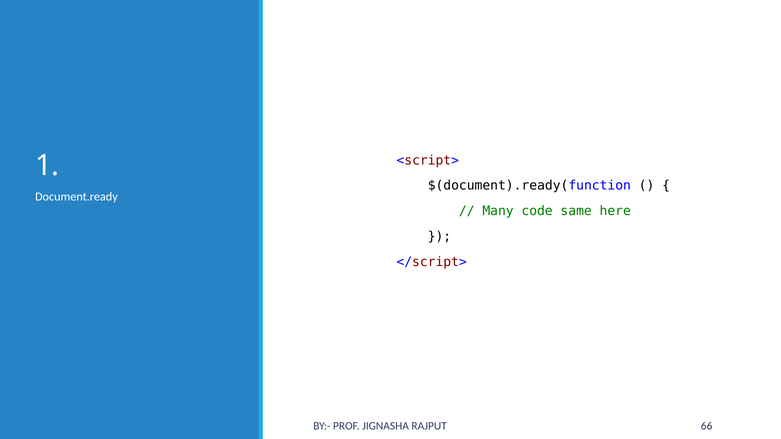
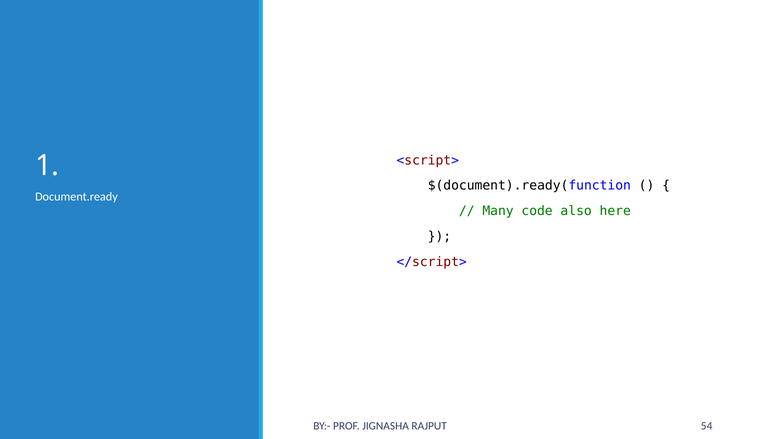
same: same -> also
66: 66 -> 54
